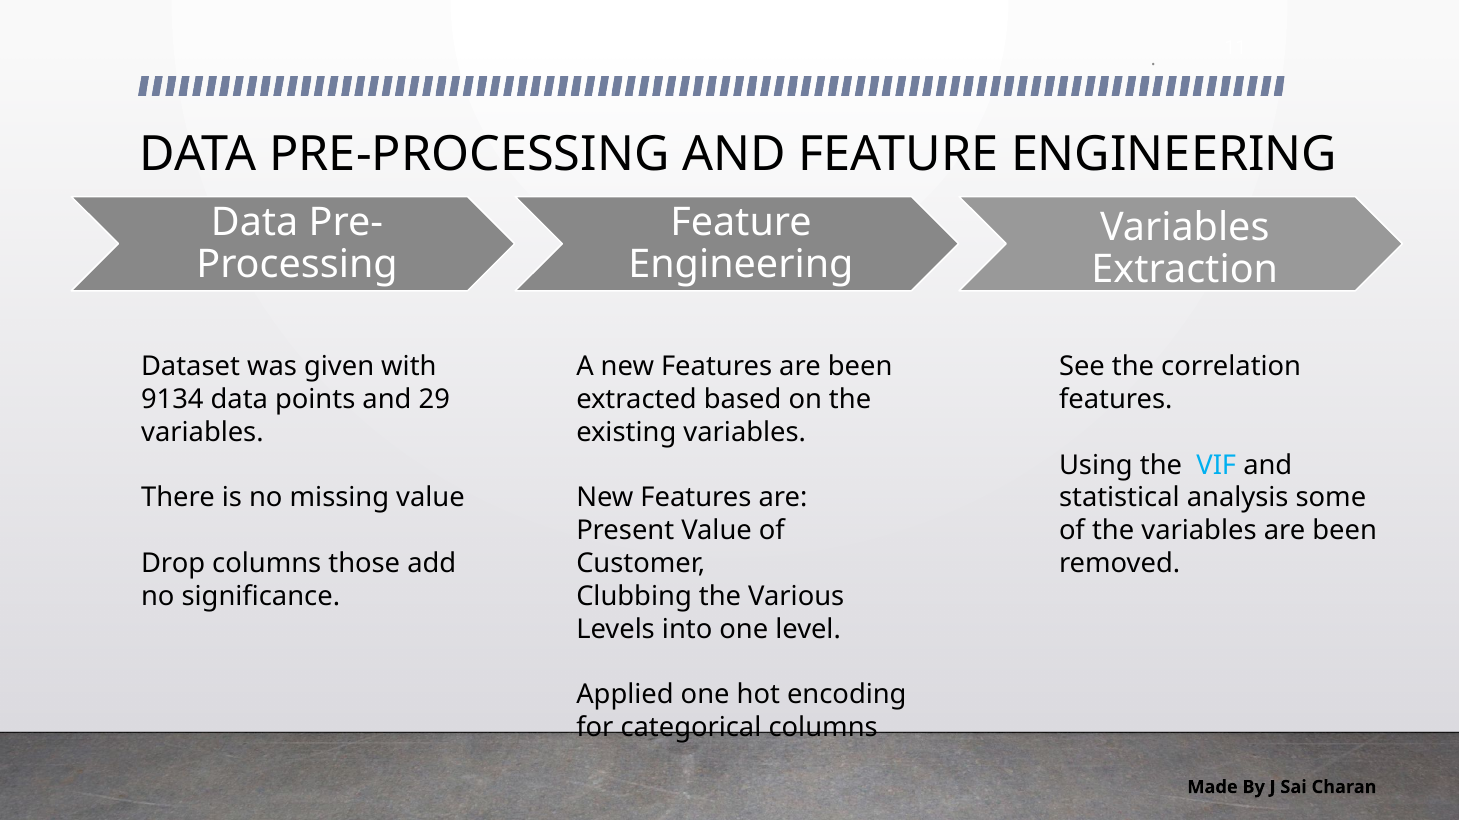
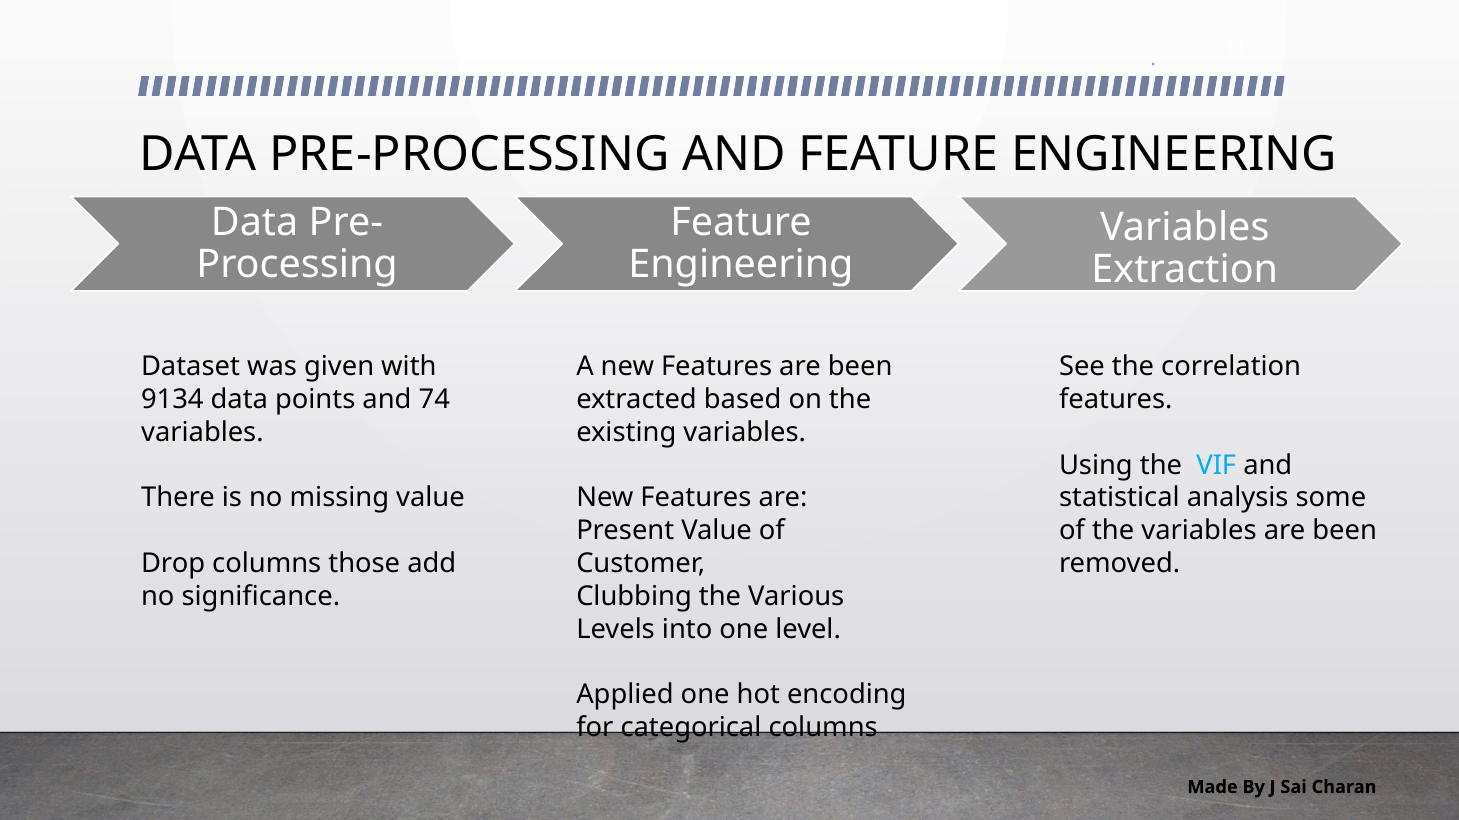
29: 29 -> 74
